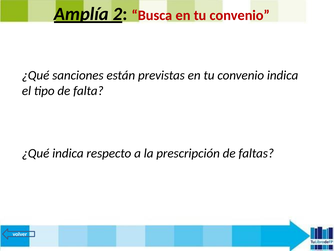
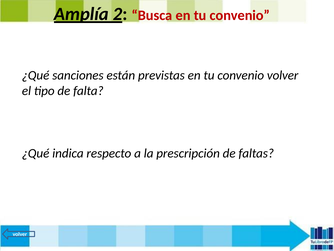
convenio indica: indica -> volver
